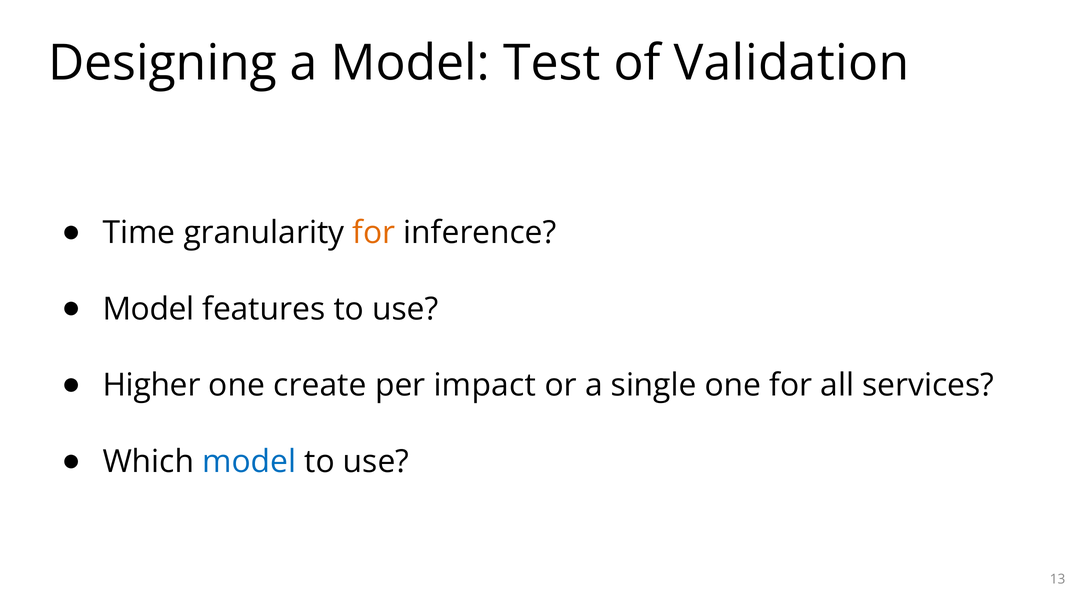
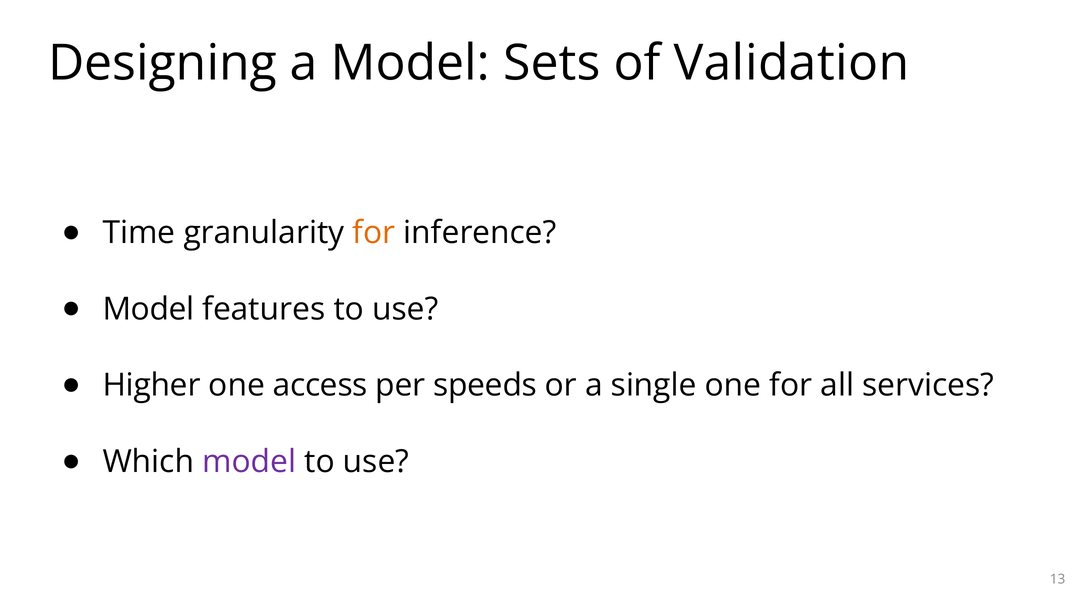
Test: Test -> Sets
create: create -> access
impact: impact -> speeds
model at (249, 462) colour: blue -> purple
